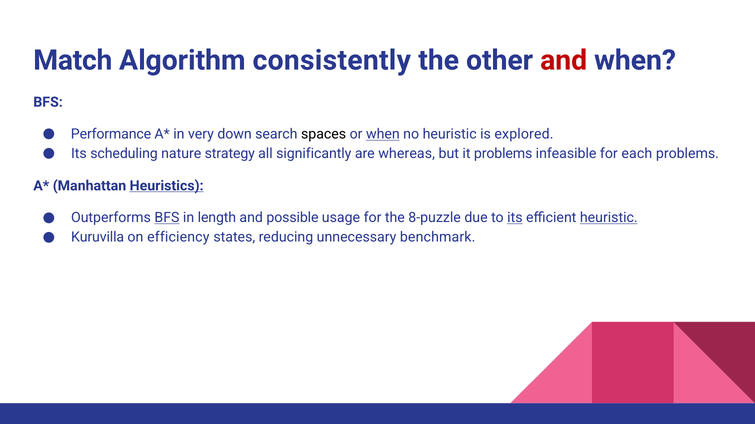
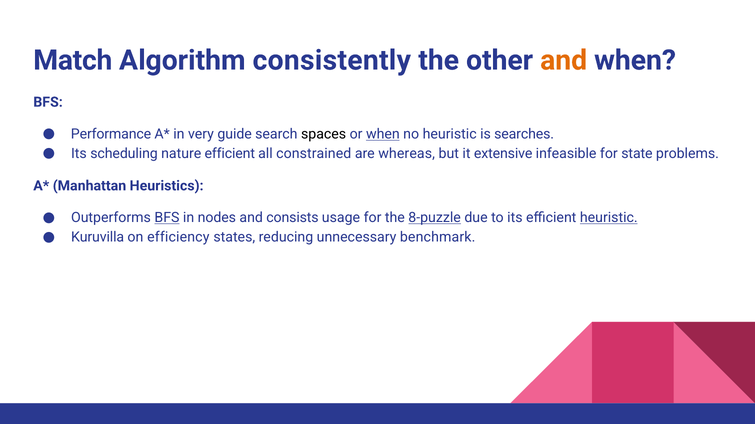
and at (564, 60) colour: red -> orange
down: down -> guide
explored: explored -> searches
nature strategy: strategy -> efficient
significantly: significantly -> constrained
it problems: problems -> extensive
each: each -> state
Heuristics underline: present -> none
length: length -> nodes
possible: possible -> consists
8-puzzle underline: none -> present
its at (515, 218) underline: present -> none
